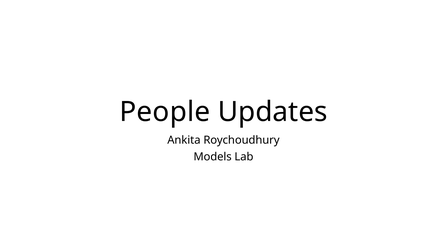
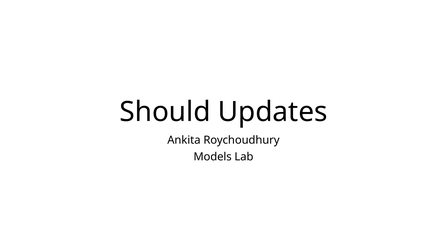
People: People -> Should
